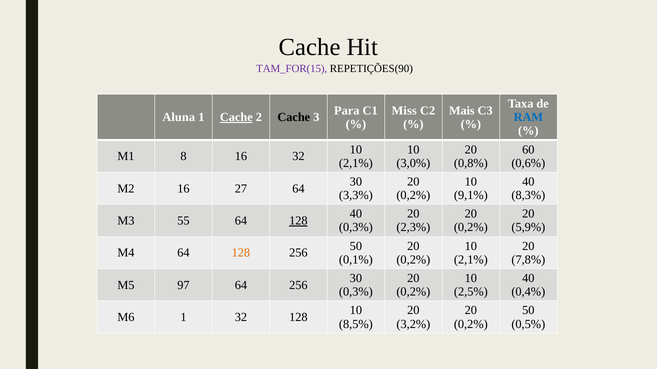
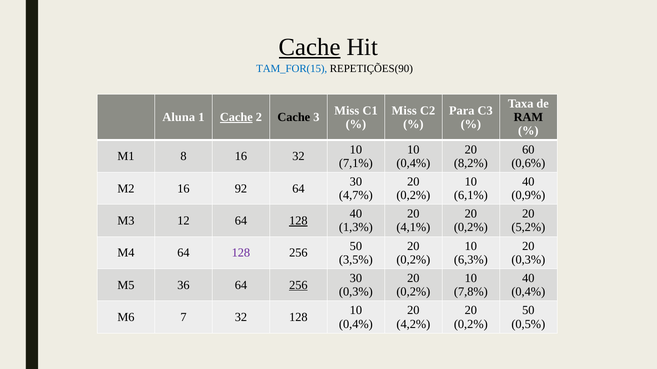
Cache at (310, 47) underline: none -> present
TAM_FOR(15 colour: purple -> blue
Para at (347, 111): Para -> Miss
Mais: Mais -> Para
RAM colour: blue -> black
2,1% at (356, 163): 2,1% -> 7,1%
3,0% at (413, 163): 3,0% -> 0,4%
0,8%: 0,8% -> 8,2%
27: 27 -> 92
3,3%: 3,3% -> 4,7%
9,1%: 9,1% -> 6,1%
8,3%: 8,3% -> 0,9%
55: 55 -> 12
0,3% at (356, 228): 0,3% -> 1,3%
2,3%: 2,3% -> 4,1%
5,9%: 5,9% -> 5,2%
128 at (241, 253) colour: orange -> purple
0,1%: 0,1% -> 3,5%
2,1% at (471, 260): 2,1% -> 6,3%
7,8% at (528, 260): 7,8% -> 0,3%
97: 97 -> 36
256 at (298, 285) underline: none -> present
2,5%: 2,5% -> 7,8%
M6 1: 1 -> 7
8,5% at (356, 324): 8,5% -> 0,4%
3,2%: 3,2% -> 4,2%
